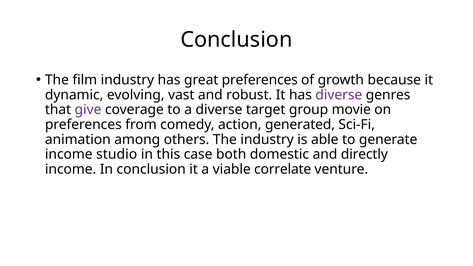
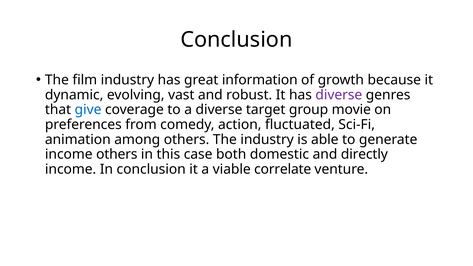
great preferences: preferences -> information
give colour: purple -> blue
generated: generated -> fluctuated
income studio: studio -> others
